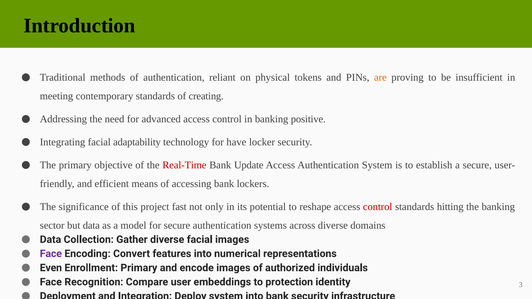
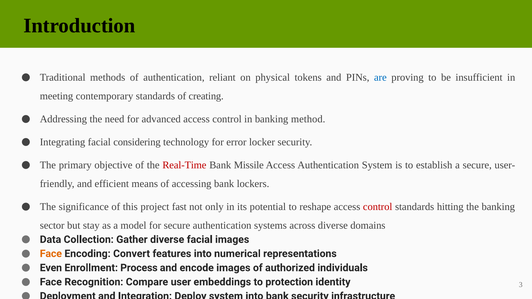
are colour: orange -> blue
positive: positive -> method
adaptability: adaptability -> considering
have: have -> error
Update: Update -> Missile
but data: data -> stay
Face at (51, 254) colour: purple -> orange
Enrollment Primary: Primary -> Process
